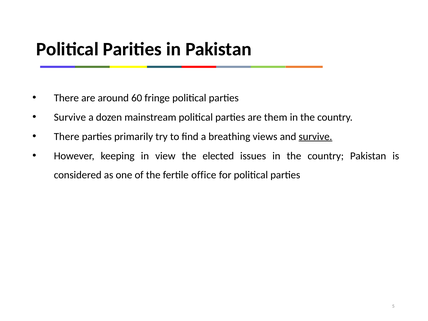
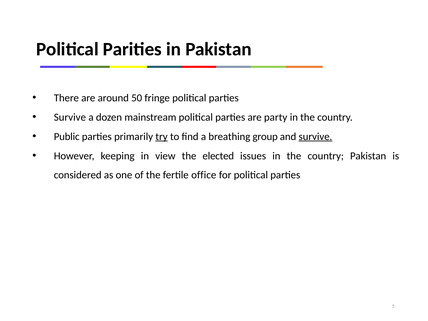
60: 60 -> 50
them: them -> party
There at (67, 137): There -> Public
try underline: none -> present
views: views -> group
